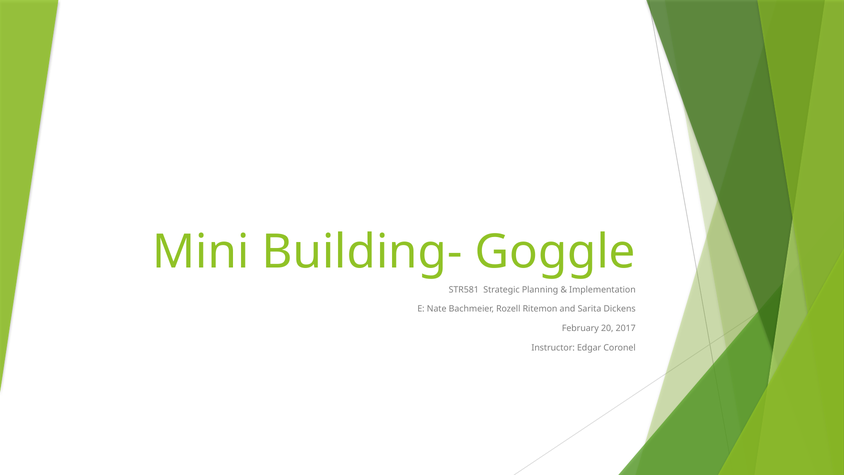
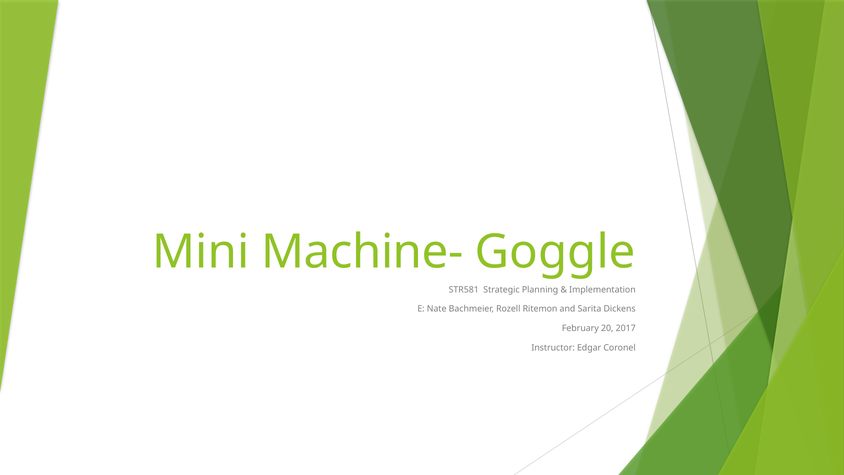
Building-: Building- -> Machine-
